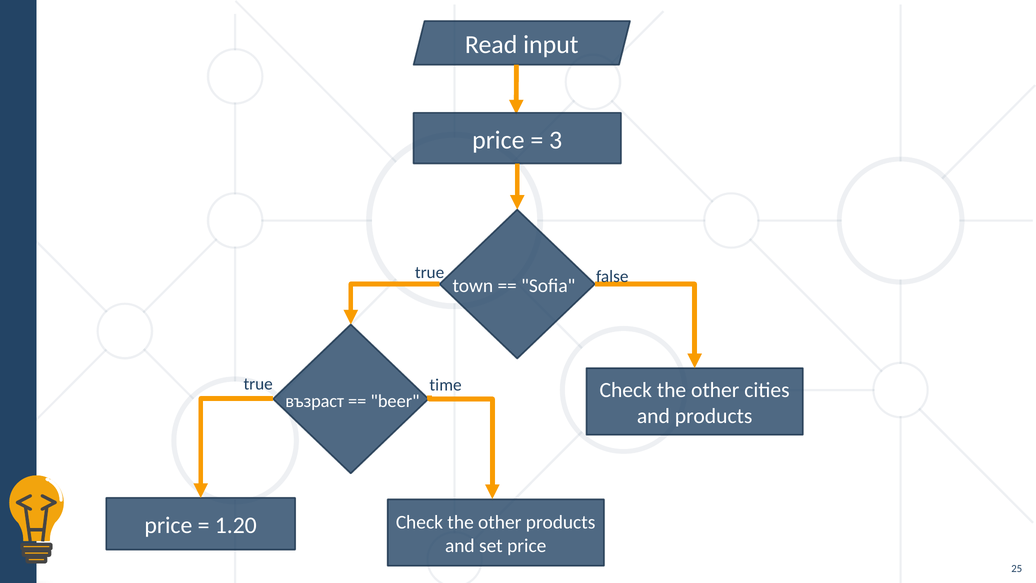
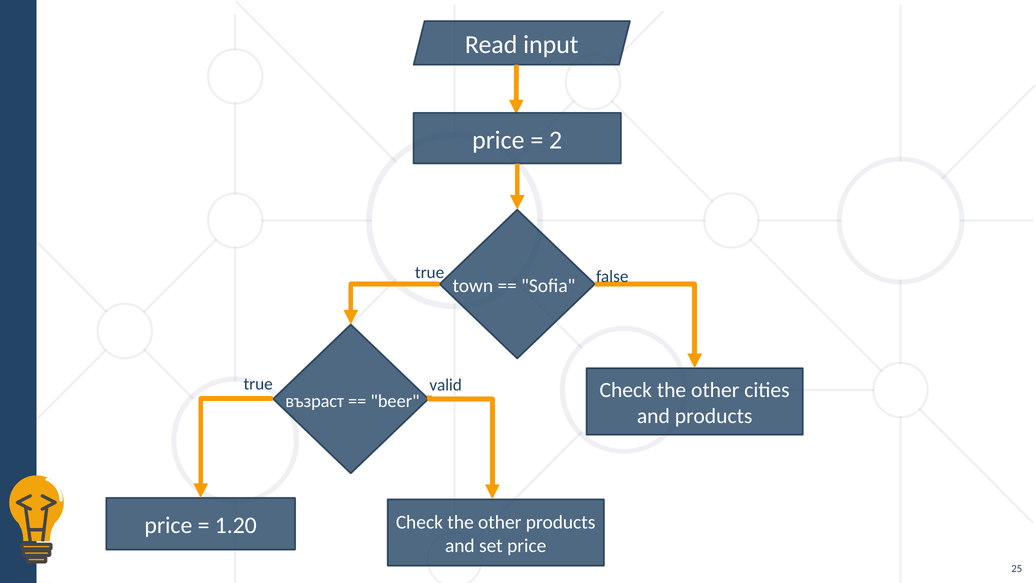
3: 3 -> 2
time: time -> valid
